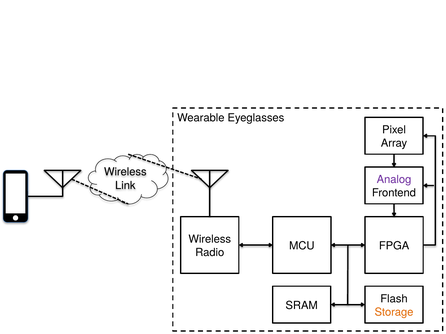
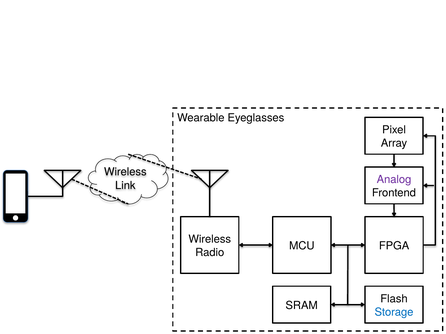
Storage colour: orange -> blue
